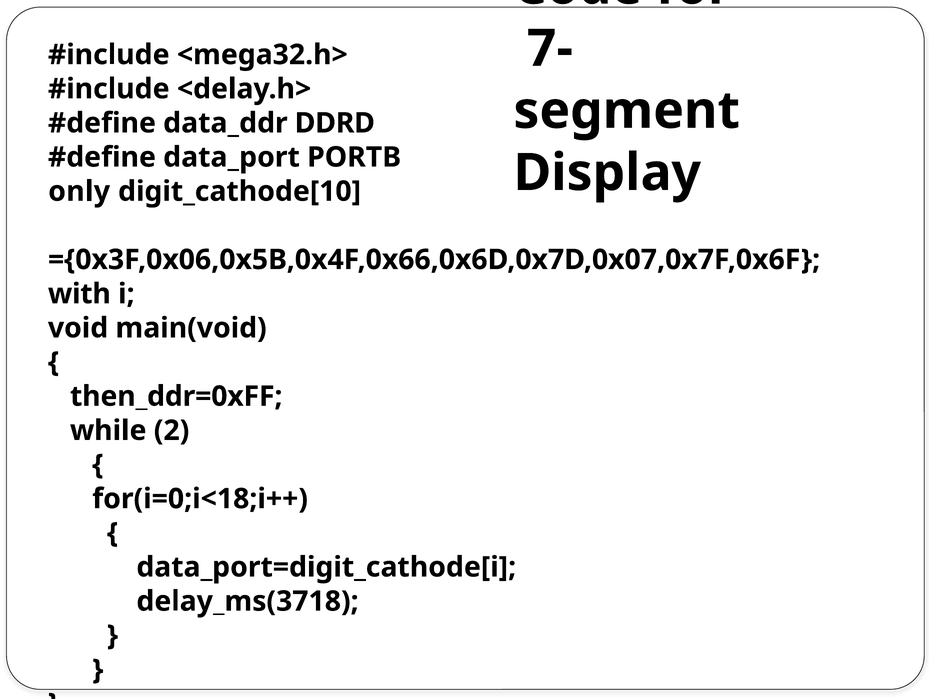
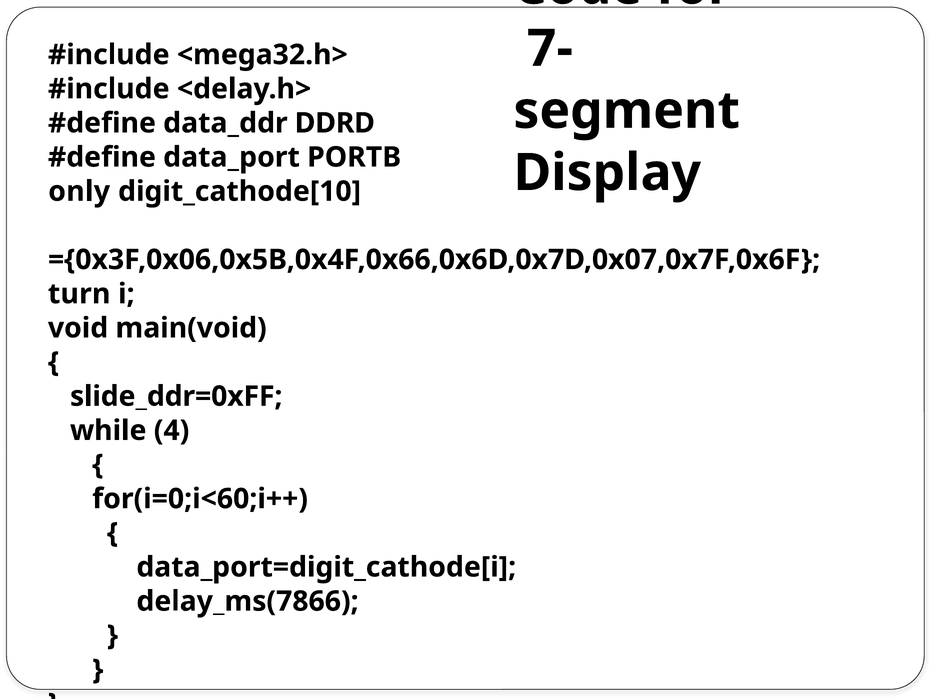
with: with -> turn
then_ddr=0xFF: then_ddr=0xFF -> slide_ddr=0xFF
2: 2 -> 4
for(i=0;i<18;i++: for(i=0;i<18;i++ -> for(i=0;i<60;i++
delay_ms(3718: delay_ms(3718 -> delay_ms(7866
